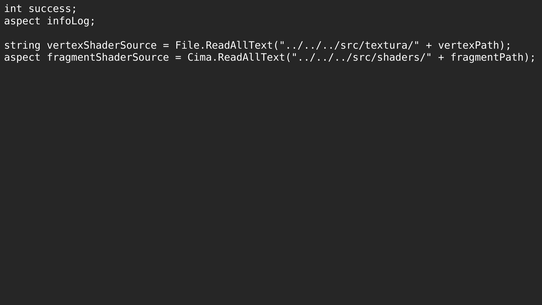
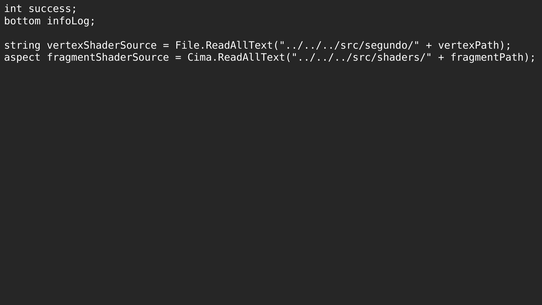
aspect at (22, 21): aspect -> bottom
File.ReadAllText("../../../src/textura/: File.ReadAllText("../../../src/textura/ -> File.ReadAllText("../../../src/segundo/
